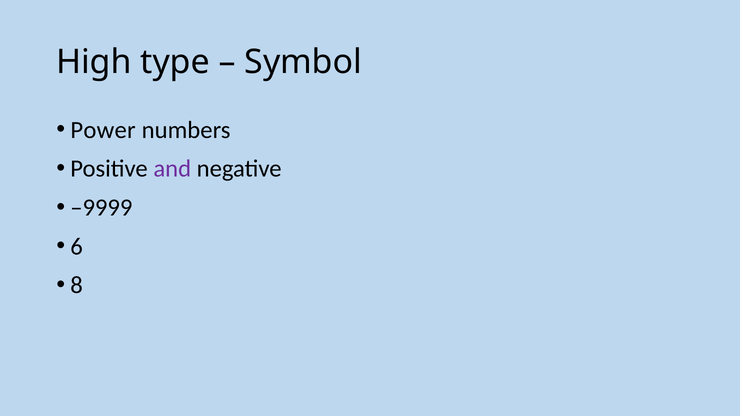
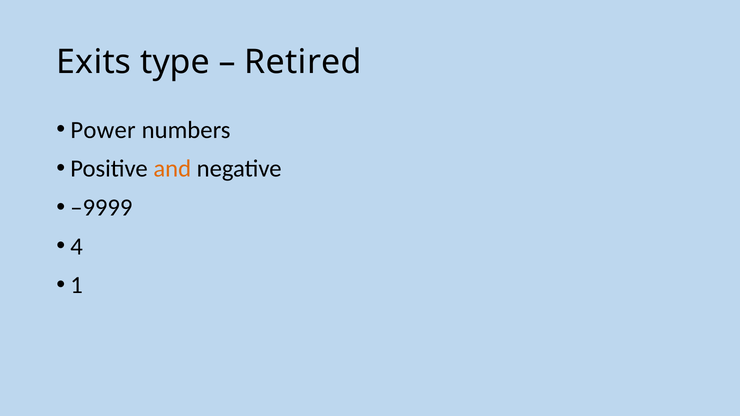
High: High -> Exits
Symbol: Symbol -> Retired
and colour: purple -> orange
6: 6 -> 4
8: 8 -> 1
